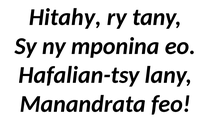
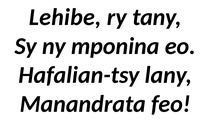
Hitahy: Hitahy -> Lehibe
